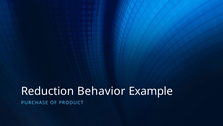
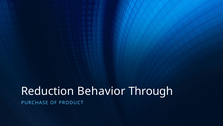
Example: Example -> Through
